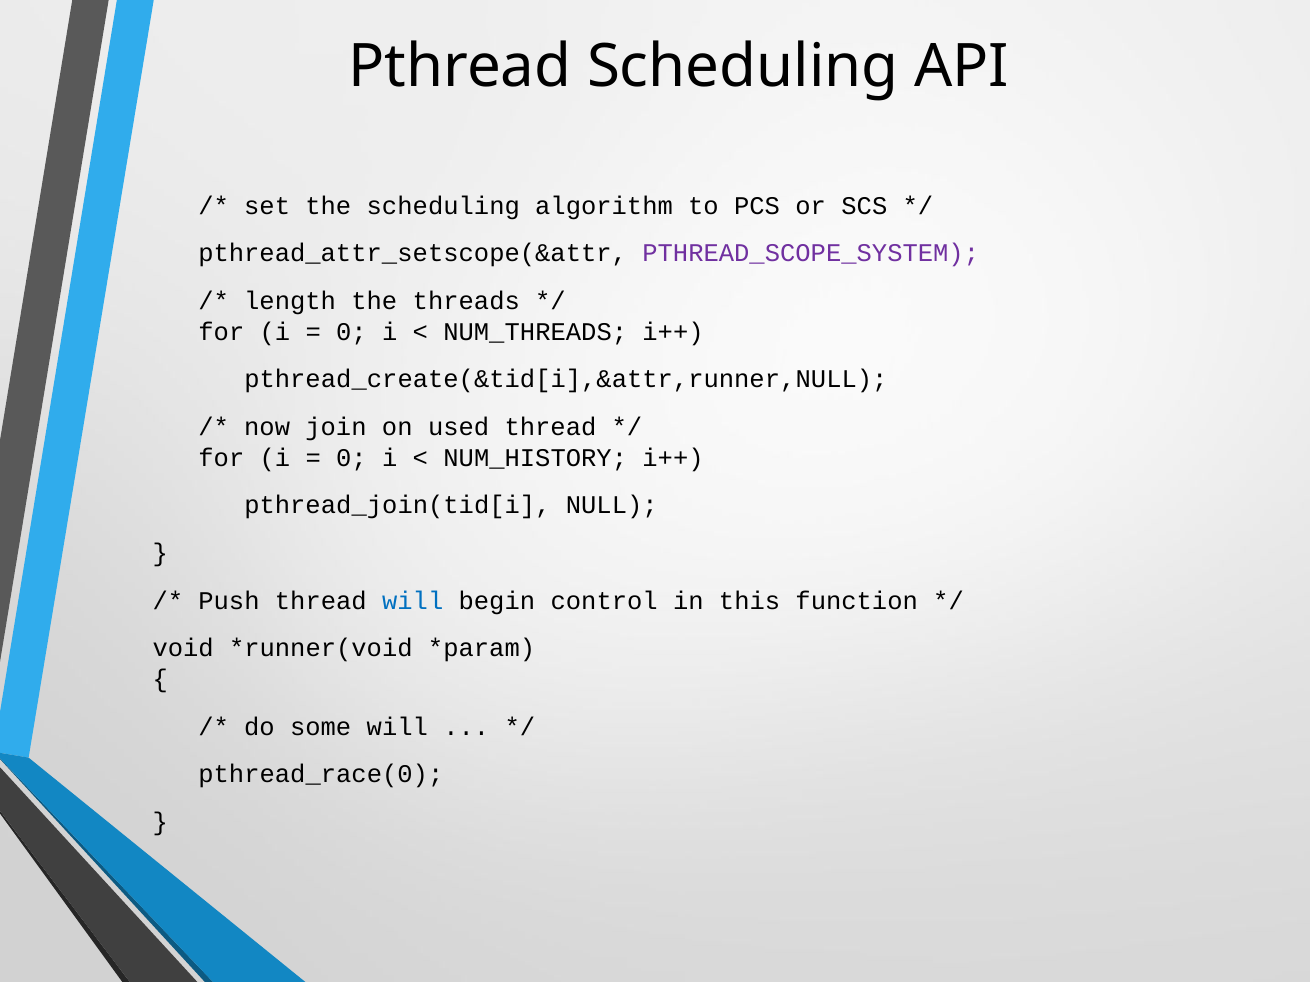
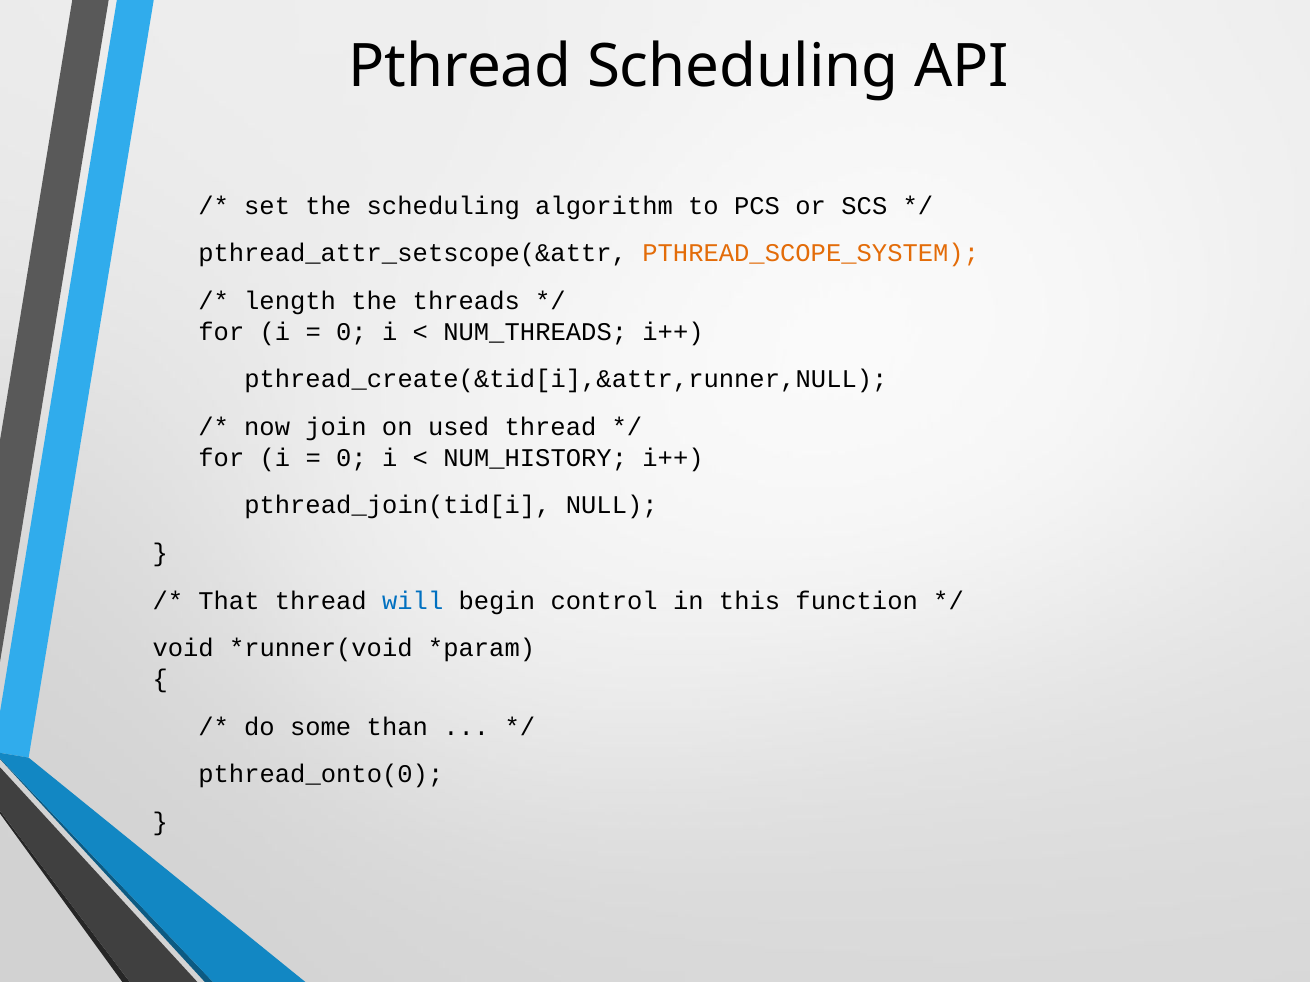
PTHREAD_SCOPE_SYSTEM colour: purple -> orange
Push: Push -> That
some will: will -> than
pthread_race(0: pthread_race(0 -> pthread_onto(0
